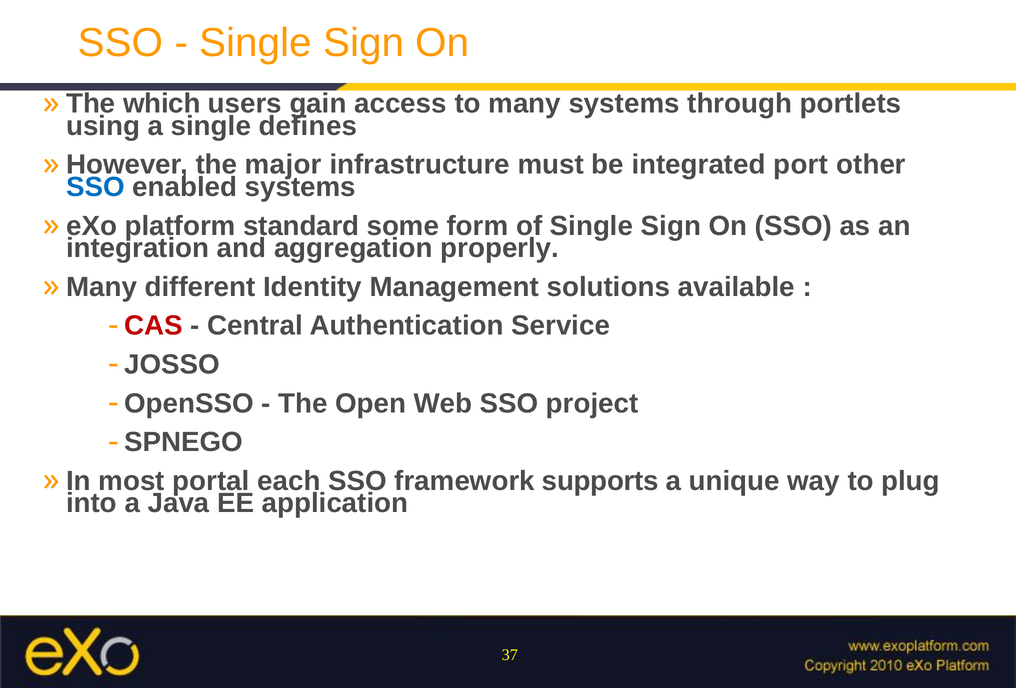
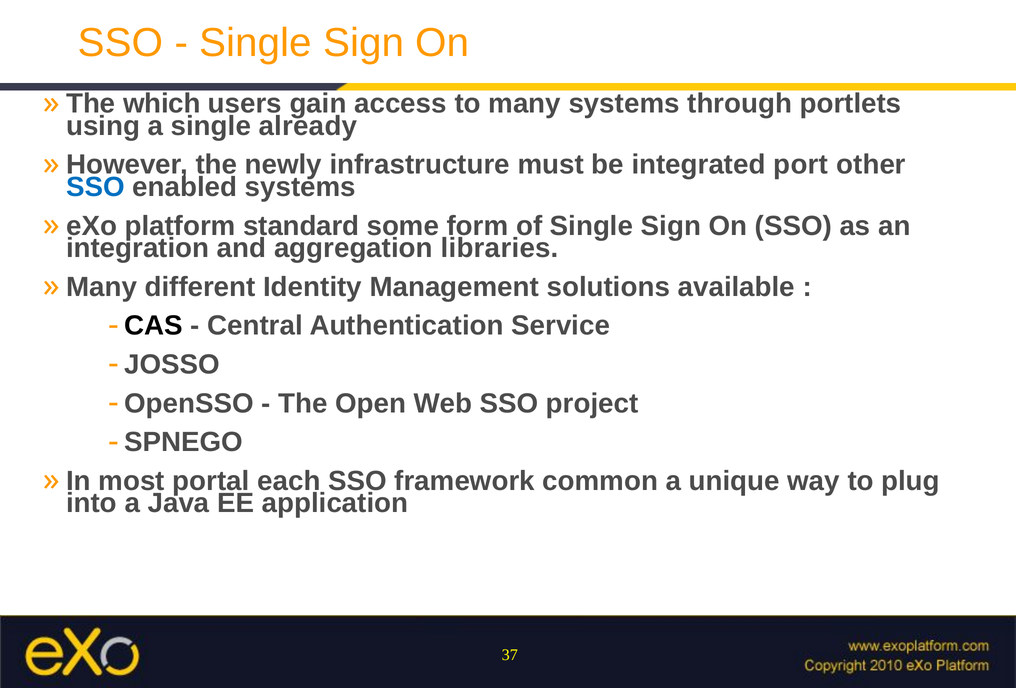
defines: defines -> already
major: major -> newly
properly: properly -> libraries
CAS colour: red -> black
supports: supports -> common
